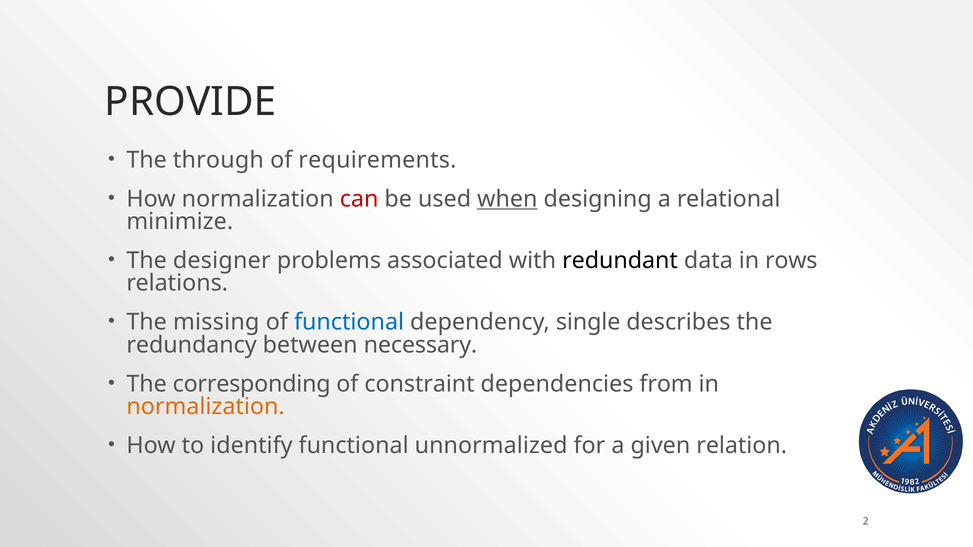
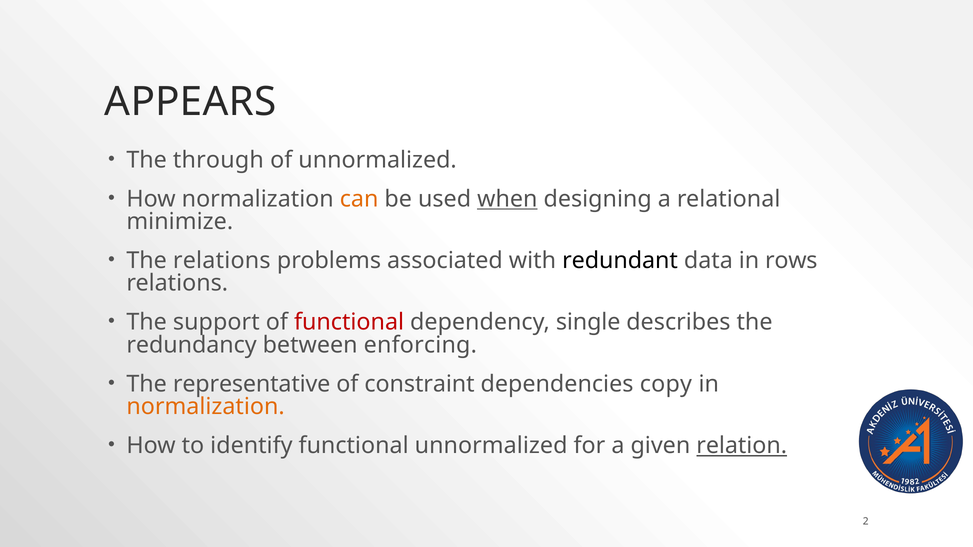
PROVIDE: PROVIDE -> APPEARS
of requirements: requirements -> unnormalized
can colour: red -> orange
The designer: designer -> relations
missing: missing -> support
functional at (349, 323) colour: blue -> red
necessary: necessary -> enforcing
corresponding: corresponding -> representative
from: from -> copy
relation underline: none -> present
